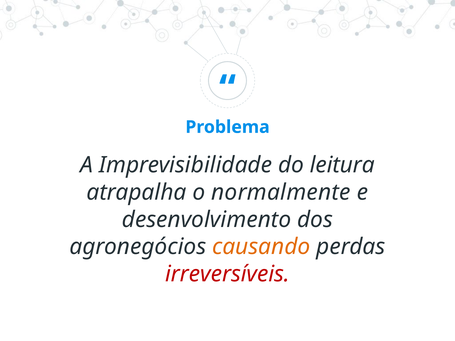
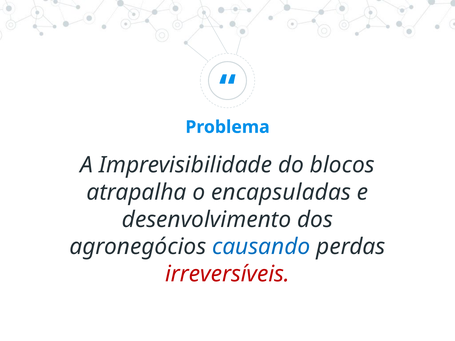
leitura: leitura -> blocos
normalmente: normalmente -> encapsuladas
causando colour: orange -> blue
